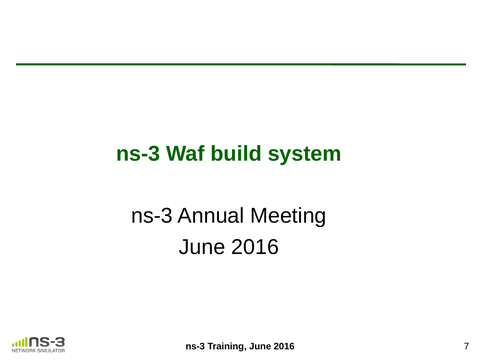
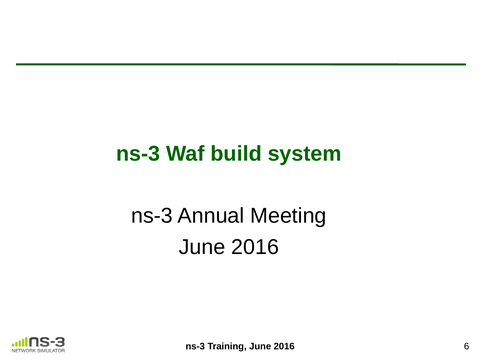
7: 7 -> 6
